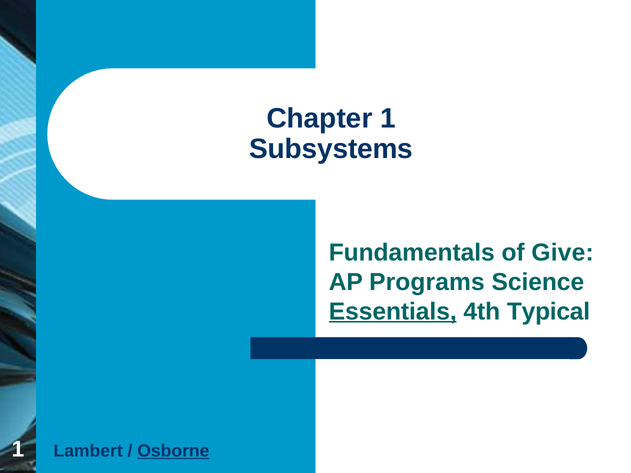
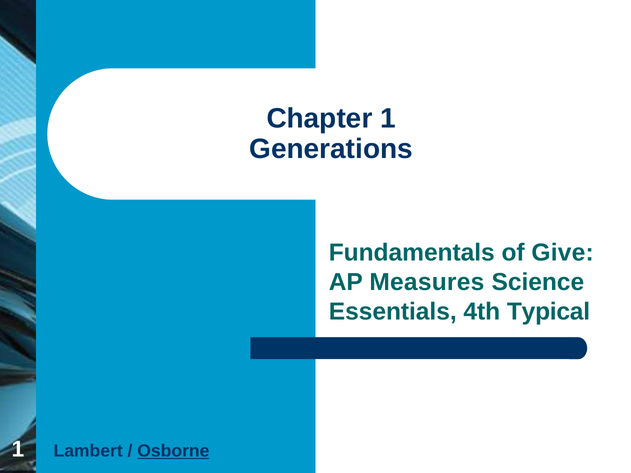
Subsystems: Subsystems -> Generations
Programs: Programs -> Measures
Essentials underline: present -> none
